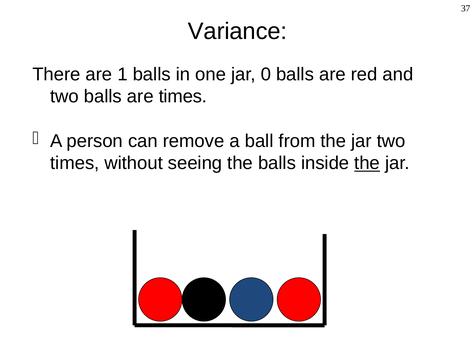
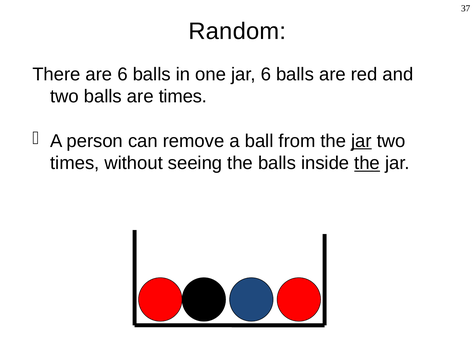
Variance: Variance -> Random
are 1: 1 -> 6
jar 0: 0 -> 6
jar at (361, 141) underline: none -> present
